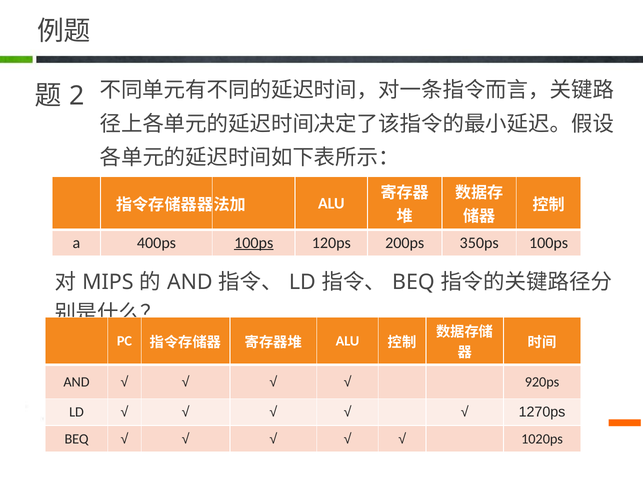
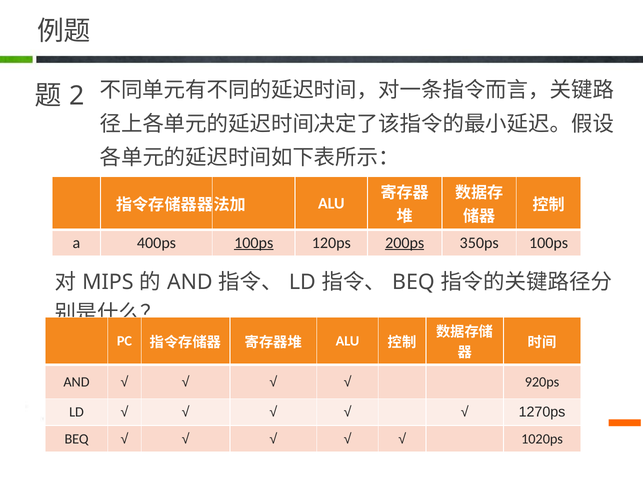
200ps underline: none -> present
